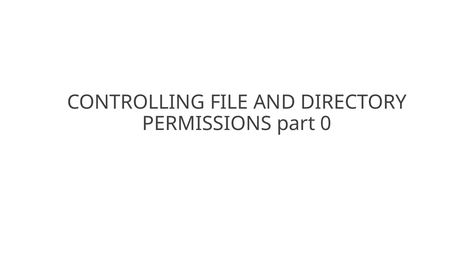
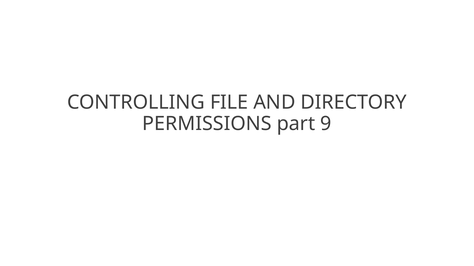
0: 0 -> 9
